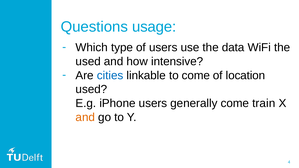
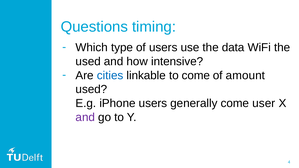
usage: usage -> timing
location: location -> amount
train: train -> user
and at (85, 117) colour: orange -> purple
